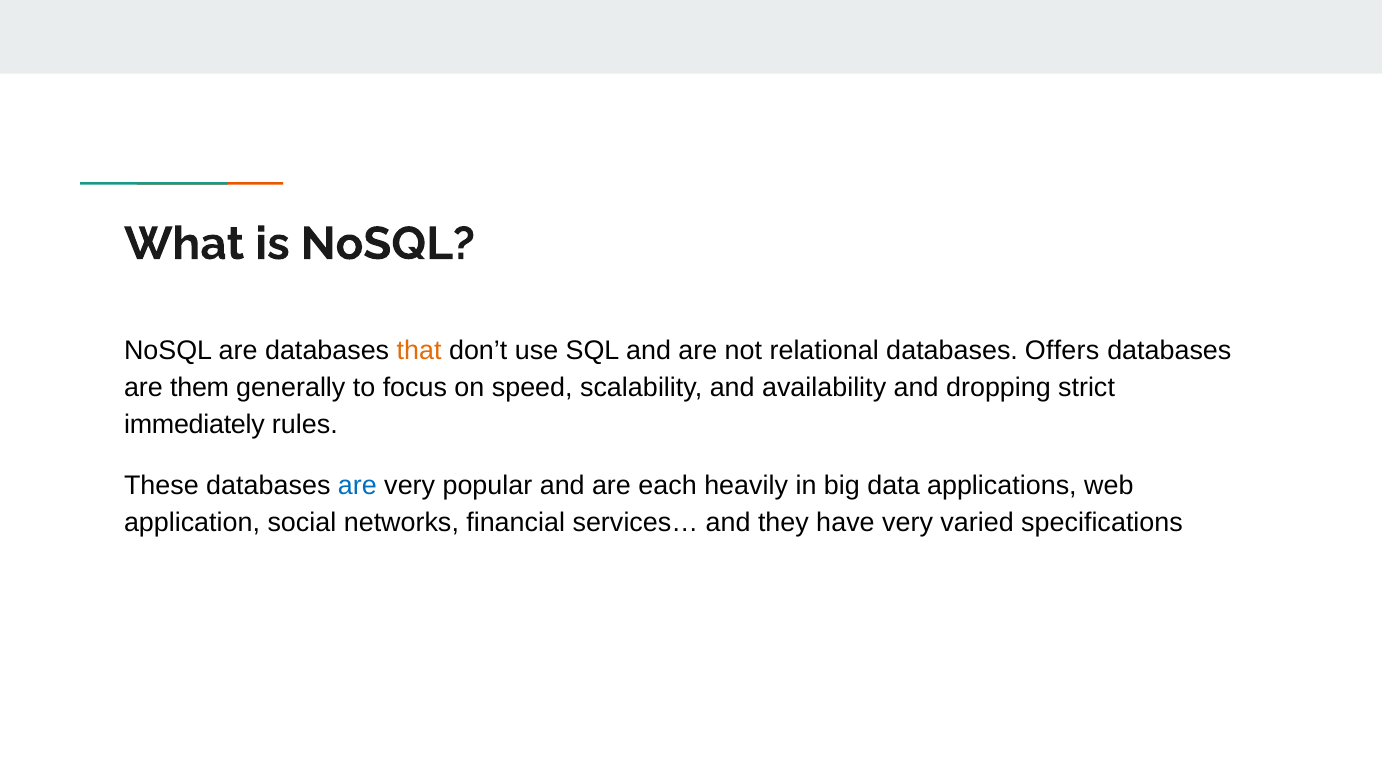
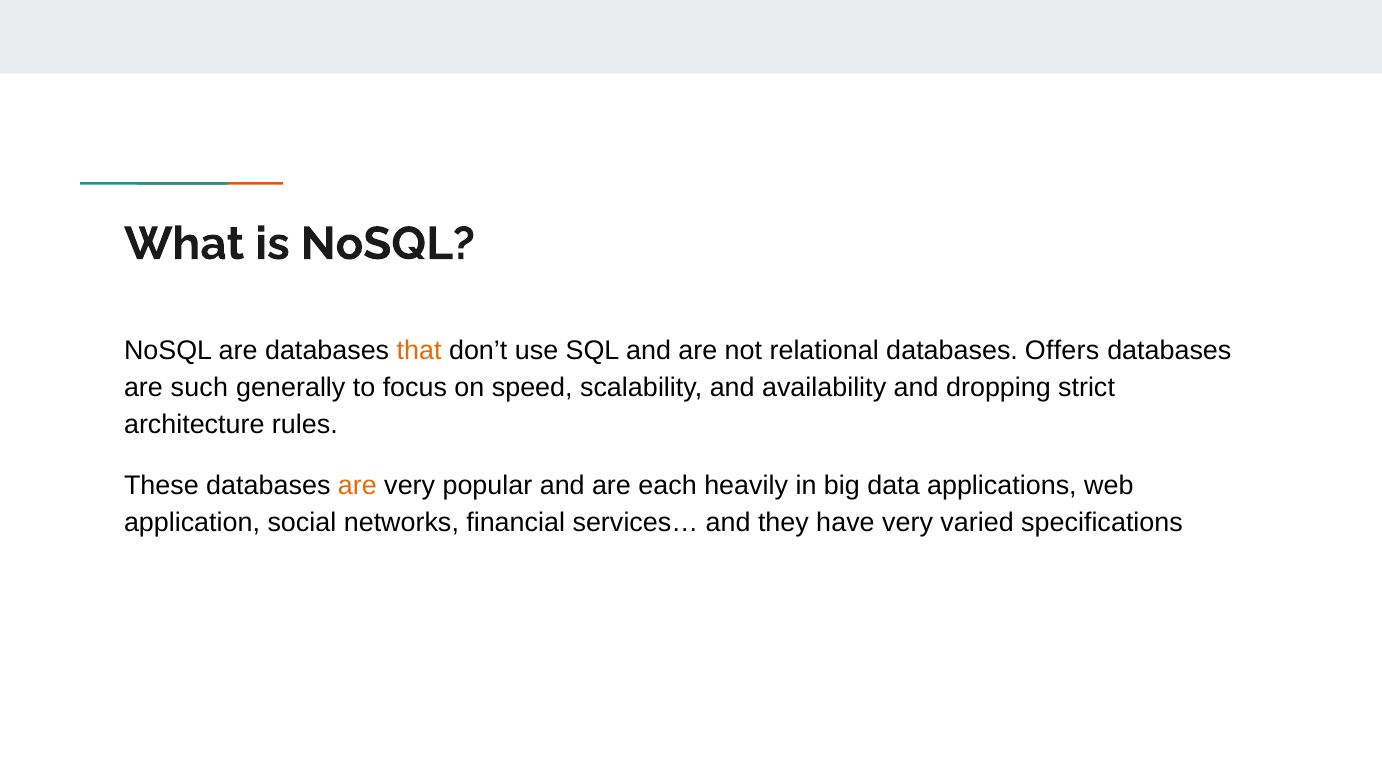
them: them -> such
immediately: immediately -> architecture
are at (357, 485) colour: blue -> orange
